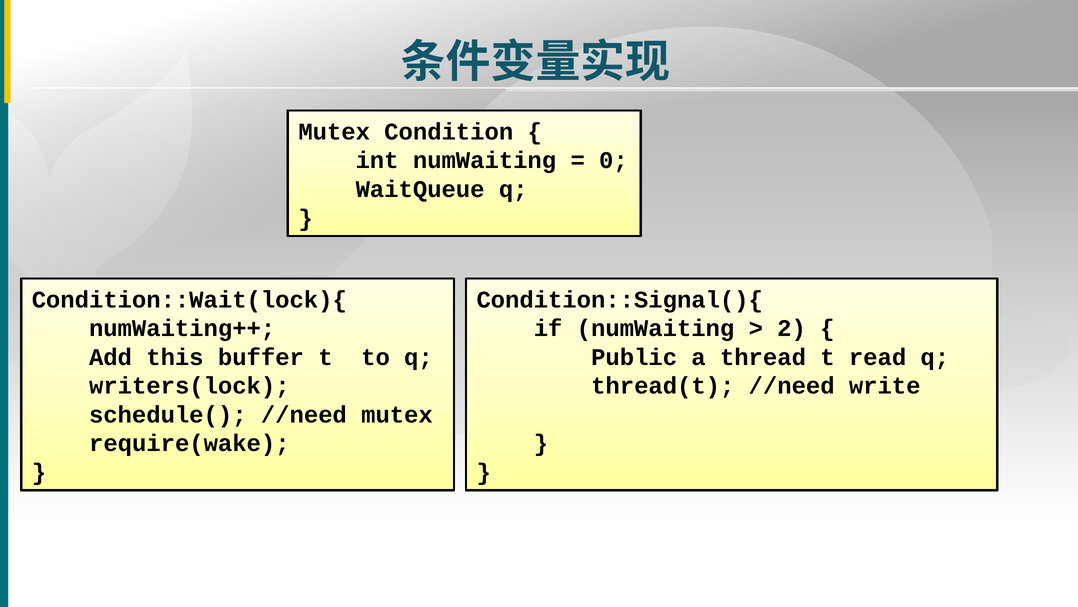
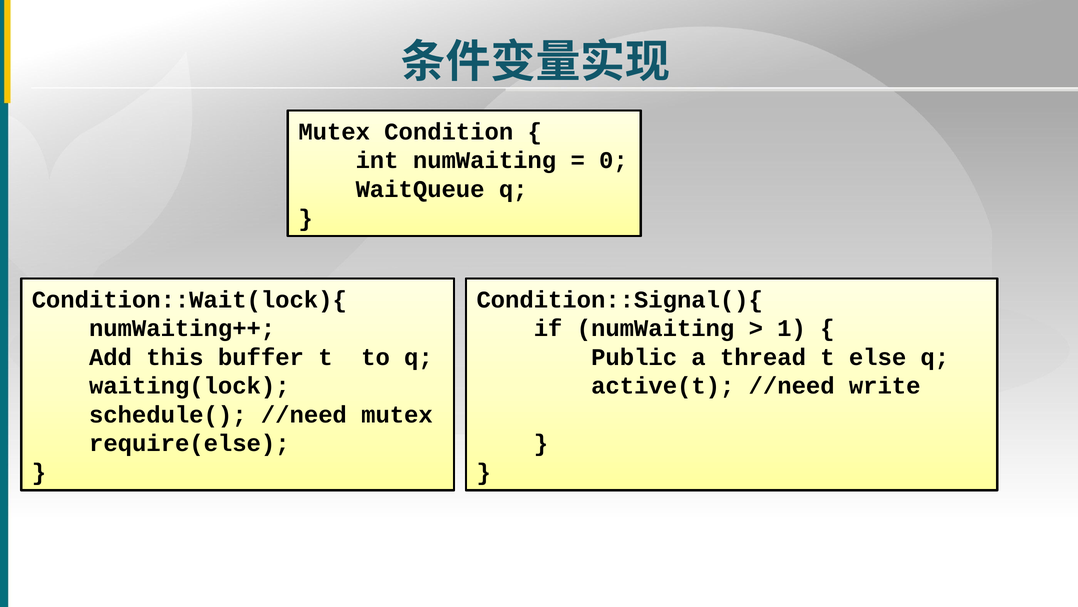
2: 2 -> 1
read: read -> else
writers(lock: writers(lock -> waiting(lock
thread(t: thread(t -> active(t
require(wake: require(wake -> require(else
